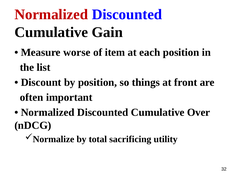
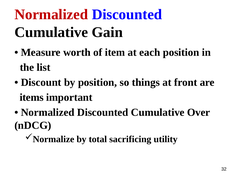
worse: worse -> worth
often: often -> items
